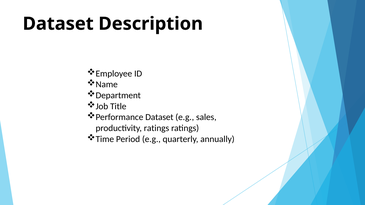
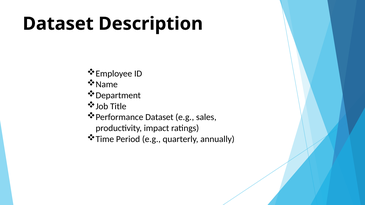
productivity ratings: ratings -> impact
